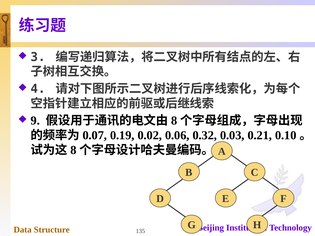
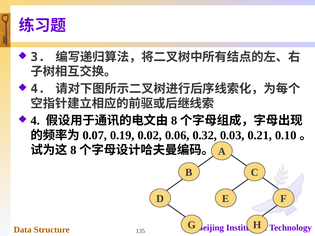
9 at (35, 121): 9 -> 4
